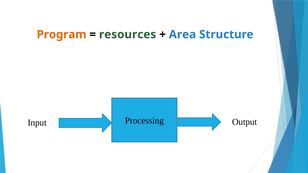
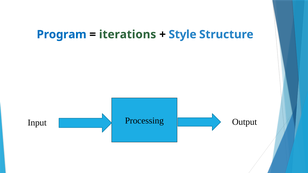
Program colour: orange -> blue
resources: resources -> iterations
Area: Area -> Style
